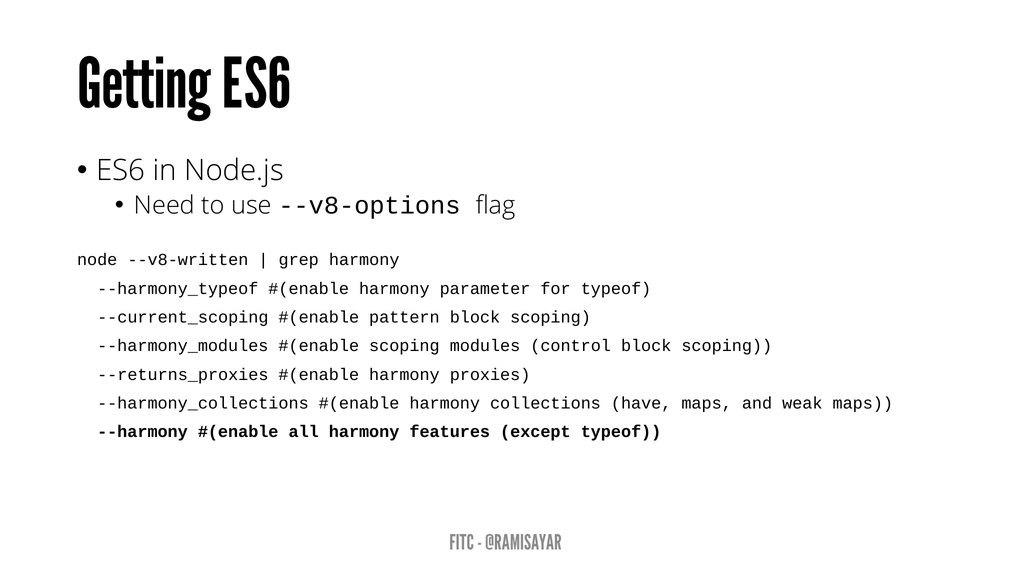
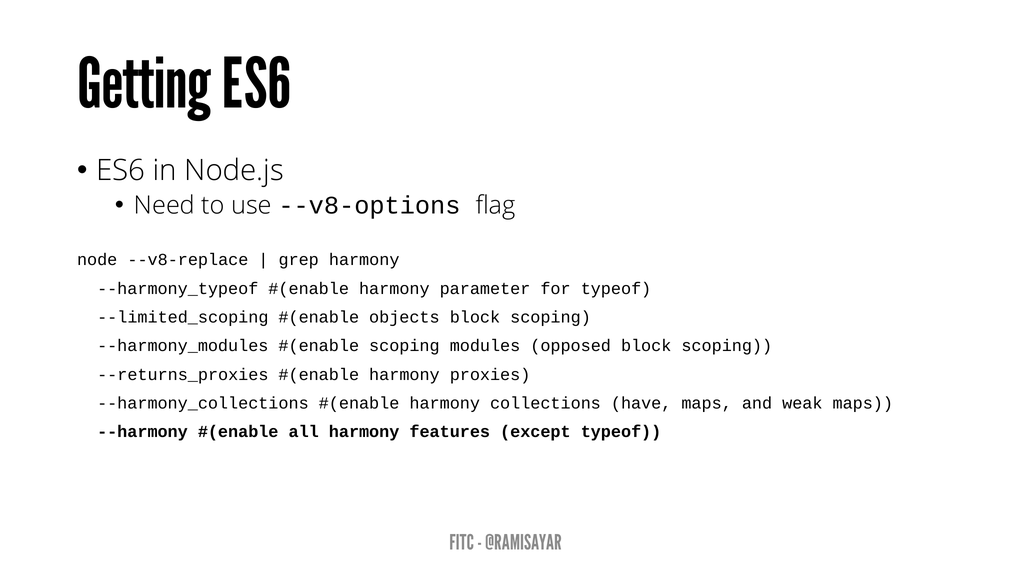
--v8-written: --v8-written -> --v8-replace
--current_scoping: --current_scoping -> --limited_scoping
pattern: pattern -> objects
control: control -> opposed
